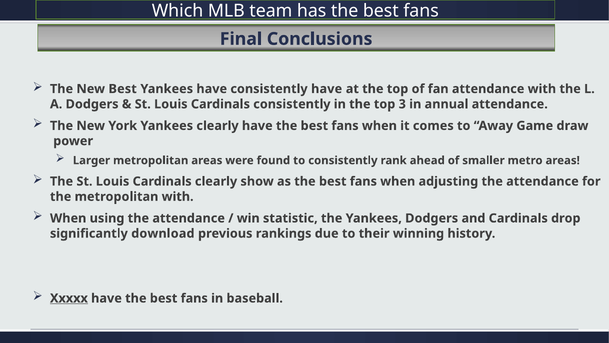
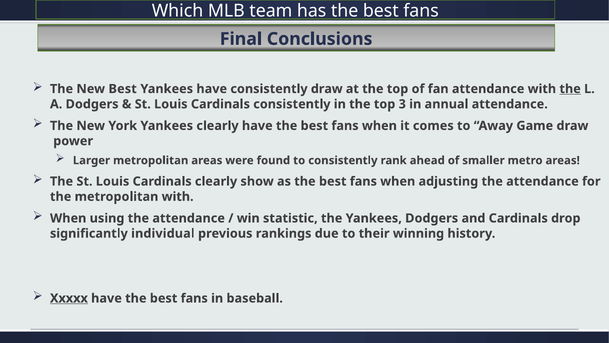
consistently have: have -> draw
the at (570, 89) underline: none -> present
download: download -> individual
